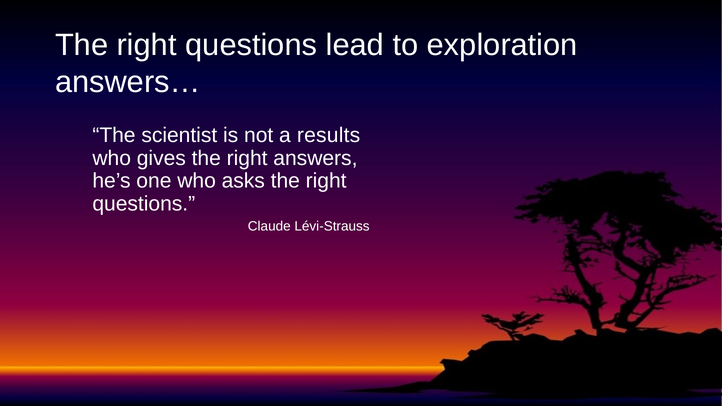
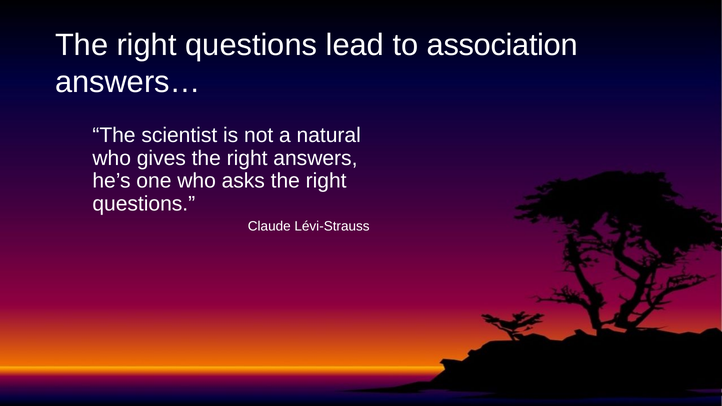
exploration: exploration -> association
results: results -> natural
